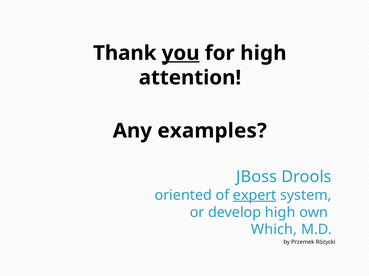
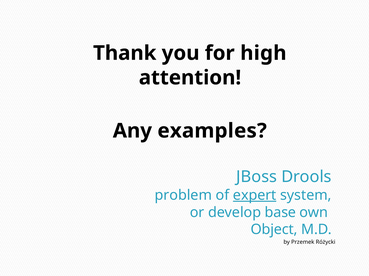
you underline: present -> none
oriented: oriented -> problem
develop high: high -> base
Which: Which -> Object
